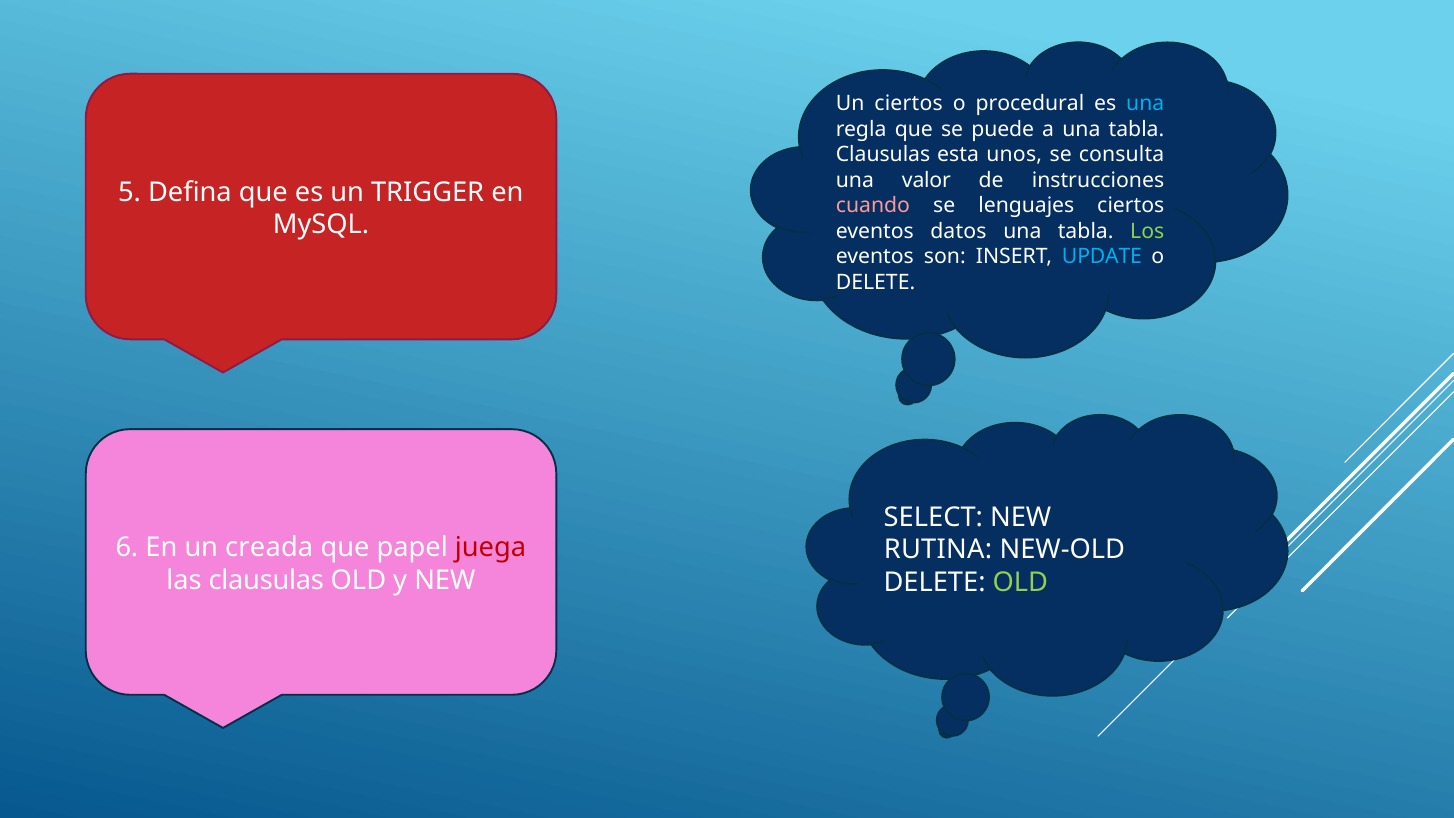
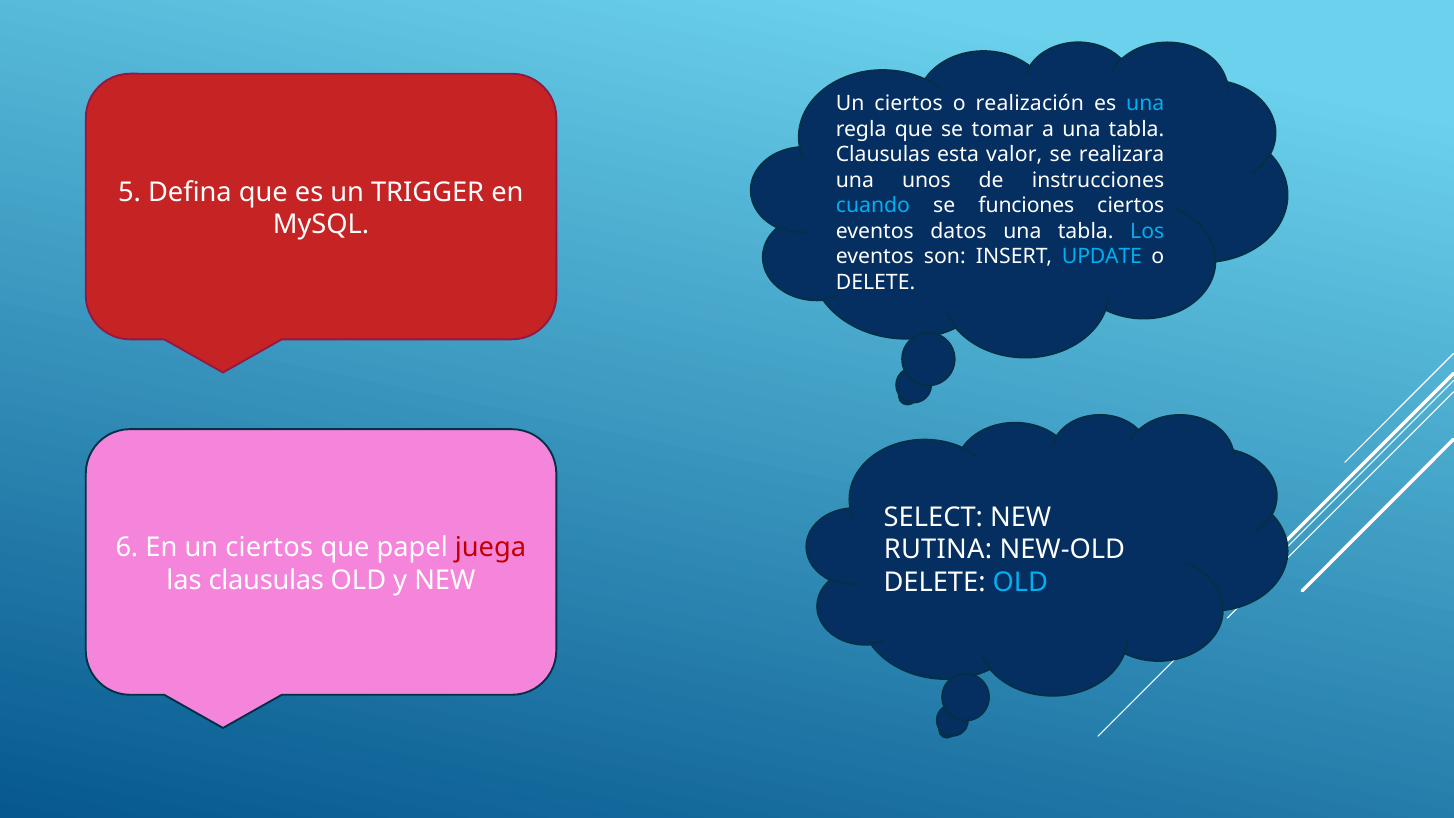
procedural: procedural -> realización
puede: puede -> tomar
unos: unos -> valor
consulta: consulta -> realizara
valor: valor -> unos
cuando colour: pink -> light blue
lenguajes: lenguajes -> funciones
Los colour: light green -> light blue
En un creada: creada -> ciertos
OLD at (1020, 582) colour: light green -> light blue
